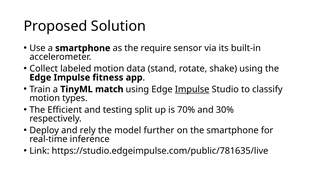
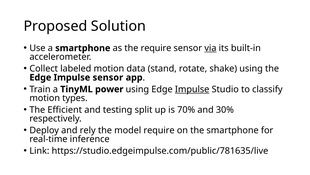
via underline: none -> present
Impulse fitness: fitness -> sensor
match: match -> power
model further: further -> require
